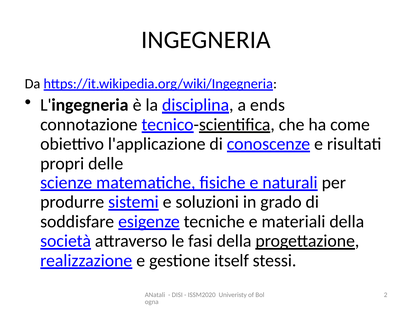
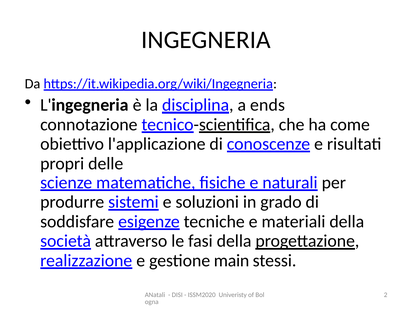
itself: itself -> main
